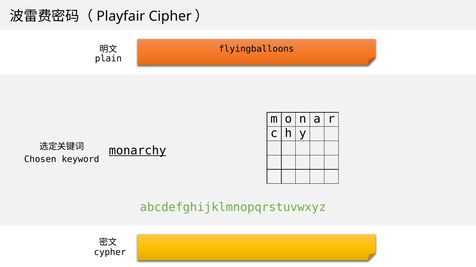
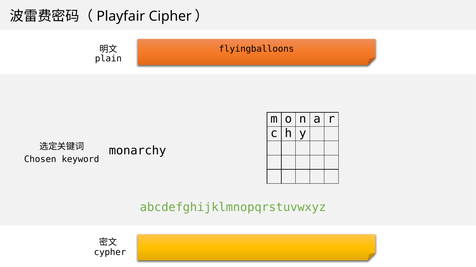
monarchy underline: present -> none
